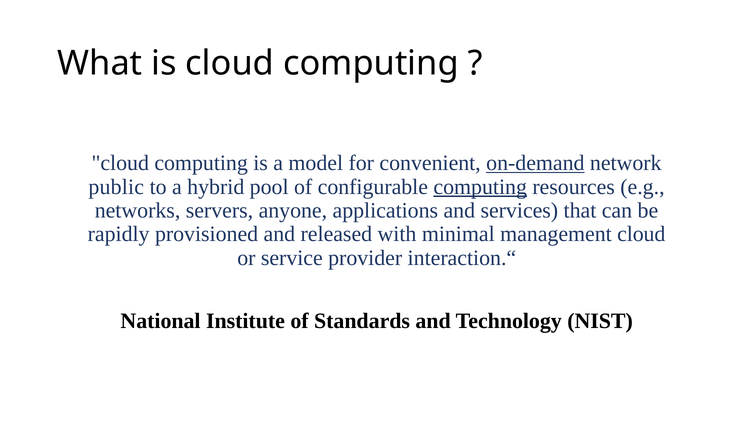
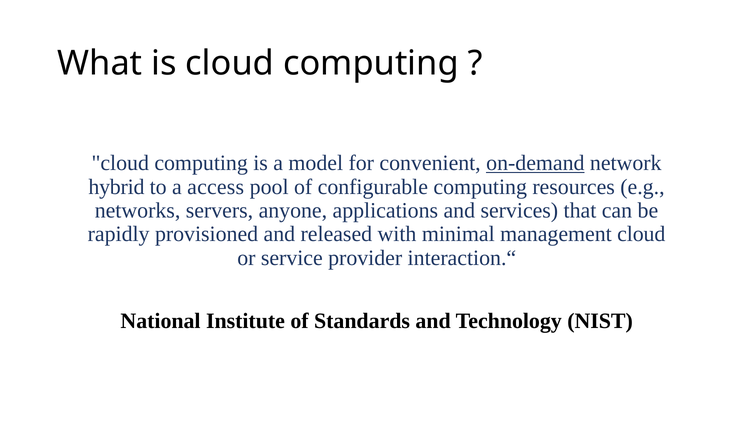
public: public -> hybrid
hybrid: hybrid -> access
computing at (480, 187) underline: present -> none
